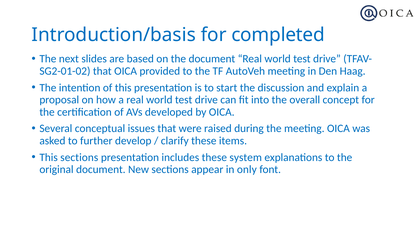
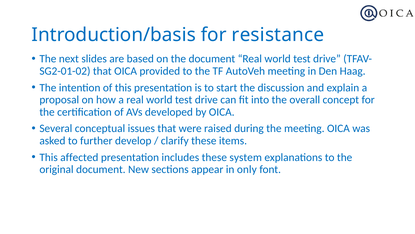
completed: completed -> resistance
This sections: sections -> affected
